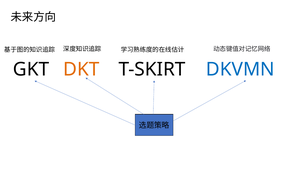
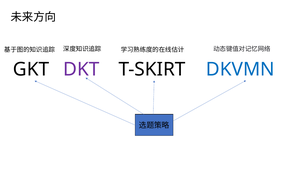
DKT colour: orange -> purple
